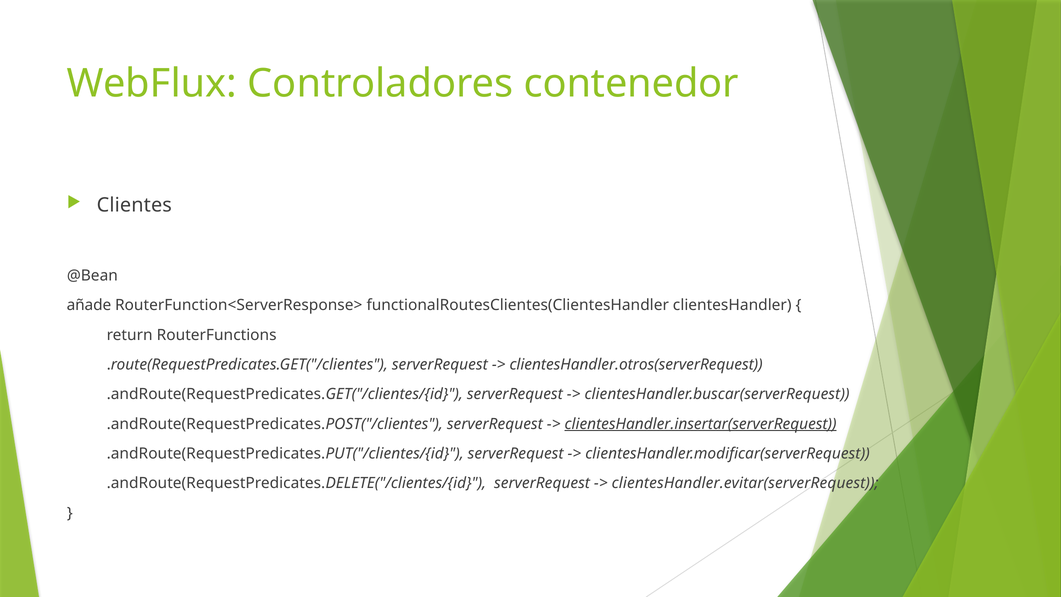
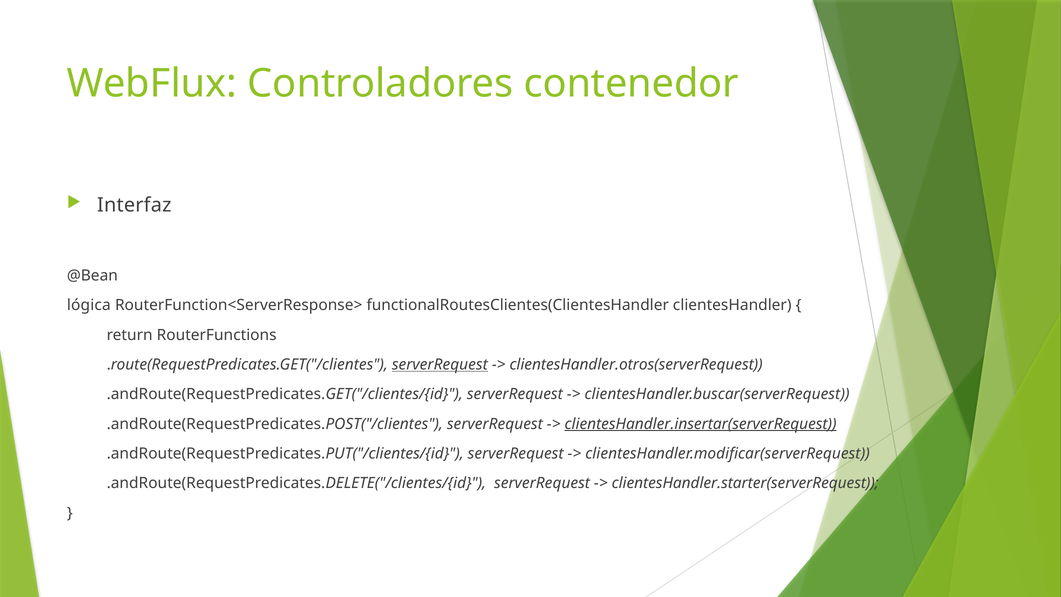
Clientes: Clientes -> Interfaz
añade: añade -> lógica
serverRequest at (440, 364) underline: none -> present
clientesHandler.evitar(serverRequest: clientesHandler.evitar(serverRequest -> clientesHandler.starter(serverRequest
